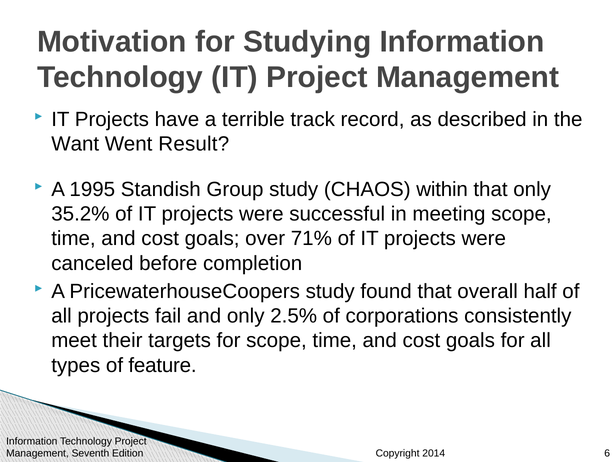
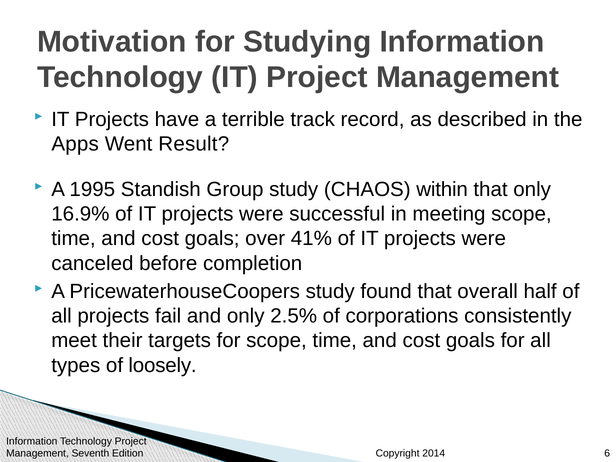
Want: Want -> Apps
35.2%: 35.2% -> 16.9%
71%: 71% -> 41%
feature: feature -> loosely
